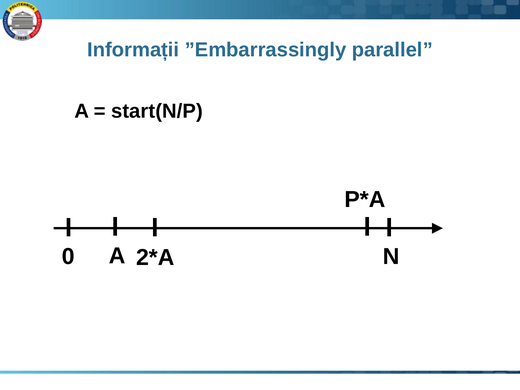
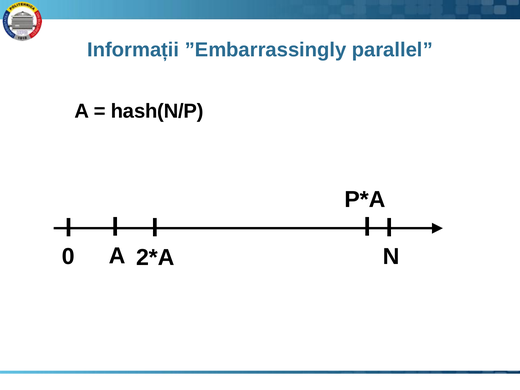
start(N/P: start(N/P -> hash(N/P
